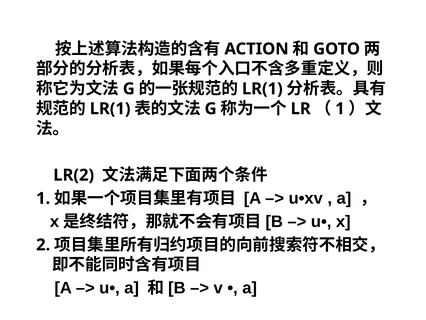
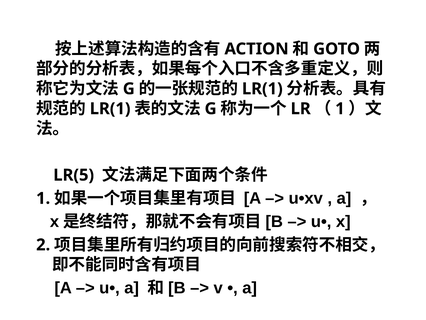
LR(2: LR(2 -> LR(5
